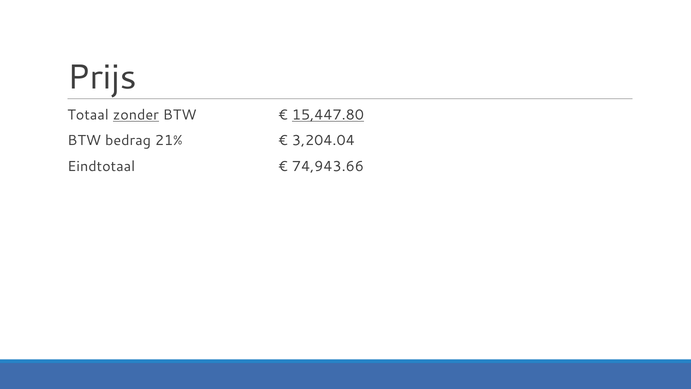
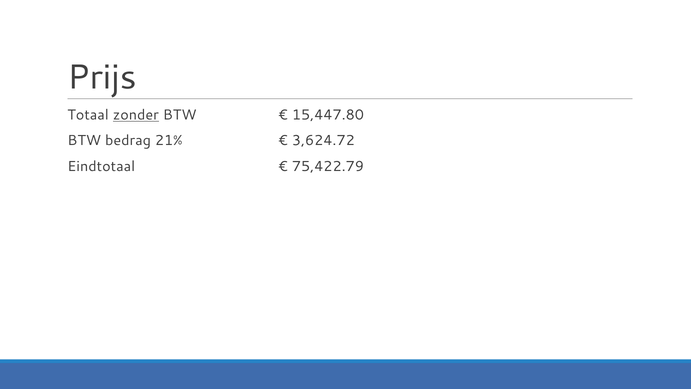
15,447.80 underline: present -> none
3,204.04: 3,204.04 -> 3,624.72
74,943.66: 74,943.66 -> 75,422.79
